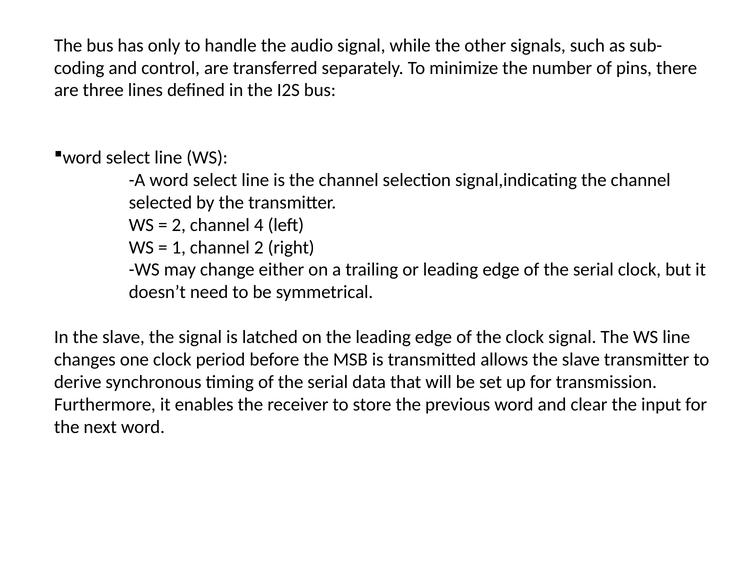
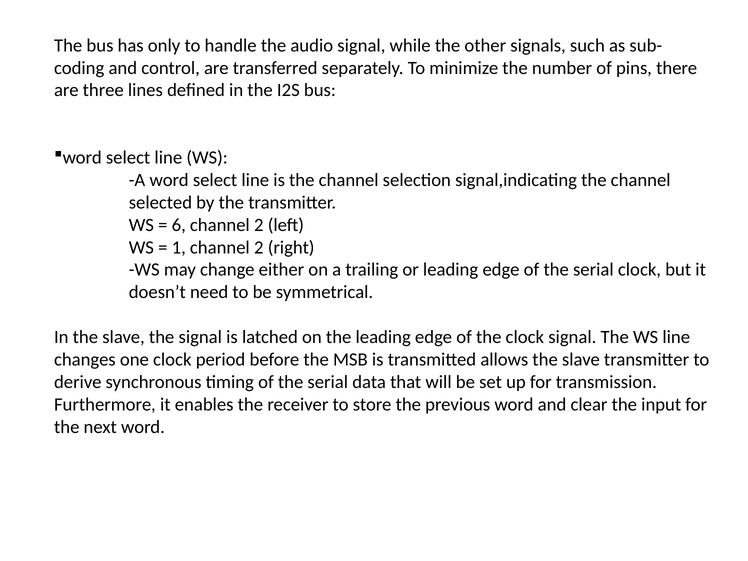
2 at (179, 225): 2 -> 6
4 at (259, 225): 4 -> 2
